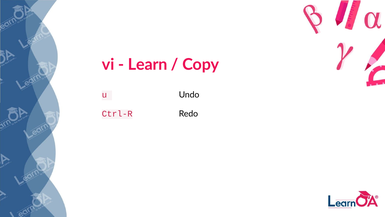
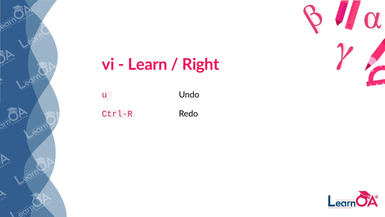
Copy: Copy -> Right
